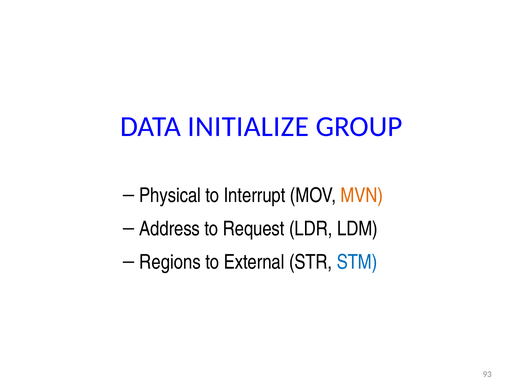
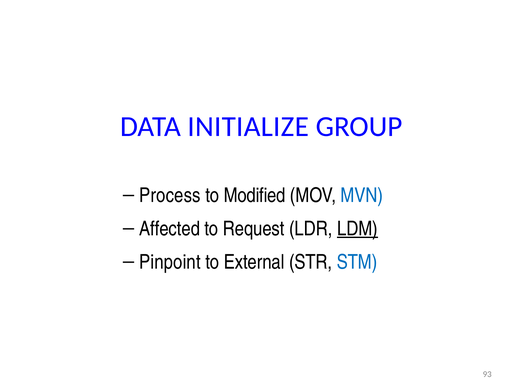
Physical: Physical -> Process
Interrupt: Interrupt -> Modified
MVN colour: orange -> blue
Address: Address -> Affected
LDM underline: none -> present
Regions: Regions -> Pinpoint
